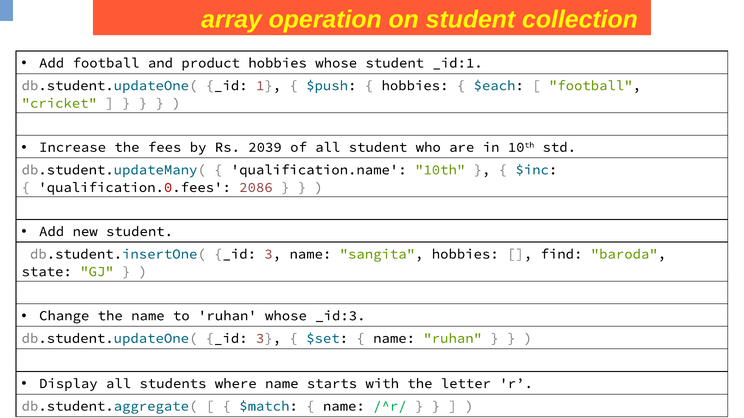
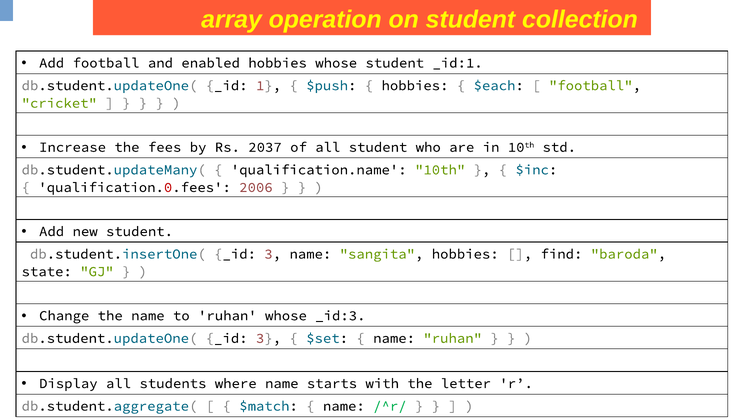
product: product -> enabled
2039: 2039 -> 2037
2086: 2086 -> 2006
